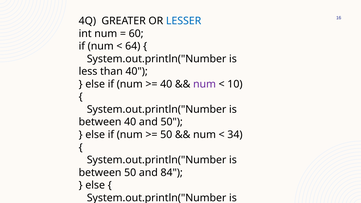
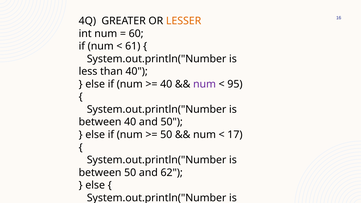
LESSER colour: blue -> orange
64: 64 -> 61
10: 10 -> 95
34: 34 -> 17
84: 84 -> 62
